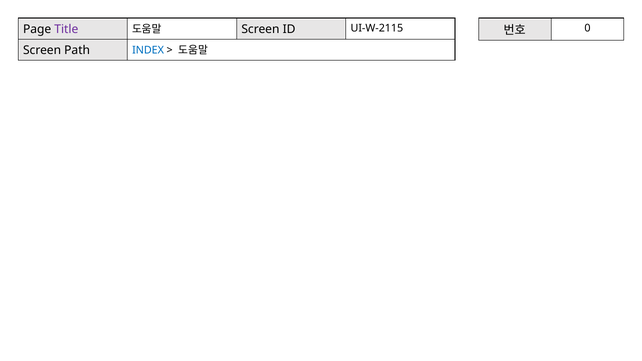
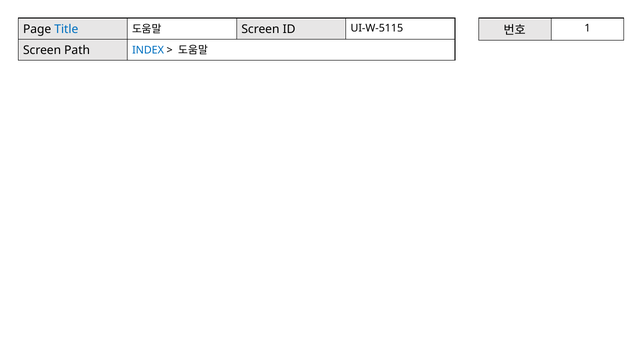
0: 0 -> 1
Title colour: purple -> blue
UI-W-2115: UI-W-2115 -> UI-W-5115
